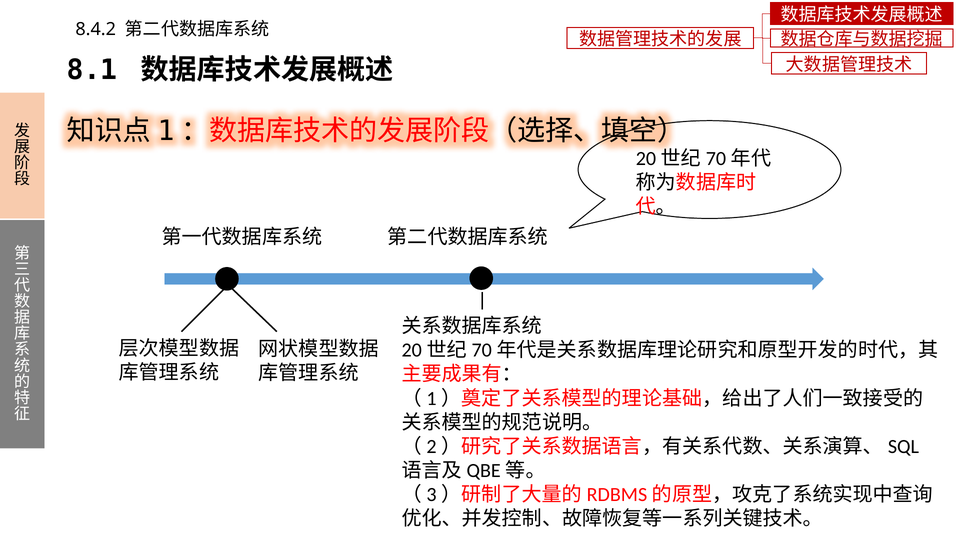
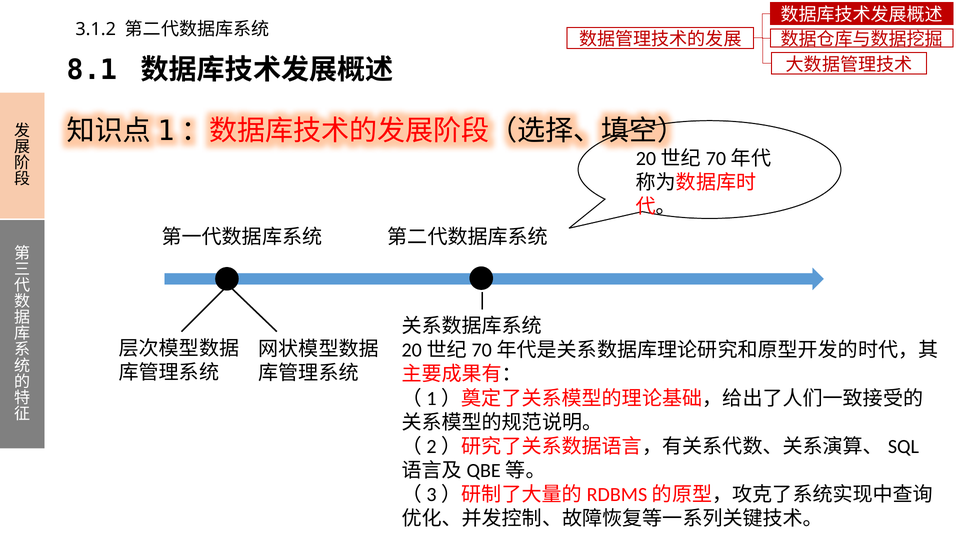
8.4.2: 8.4.2 -> 3.1.2
